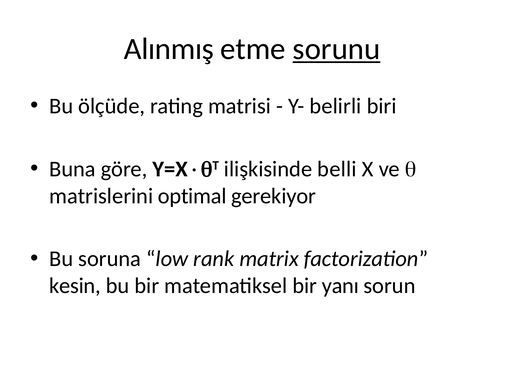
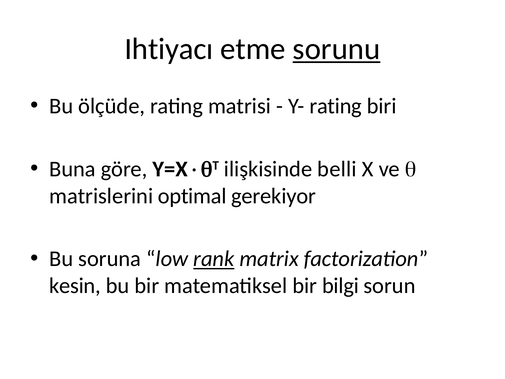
Alınmış: Alınmış -> Ihtiyacı
Y- belirli: belirli -> rating
rank underline: none -> present
yanı: yanı -> bilgi
